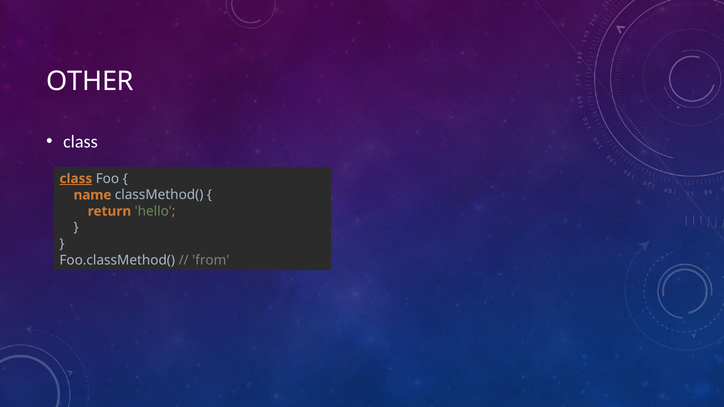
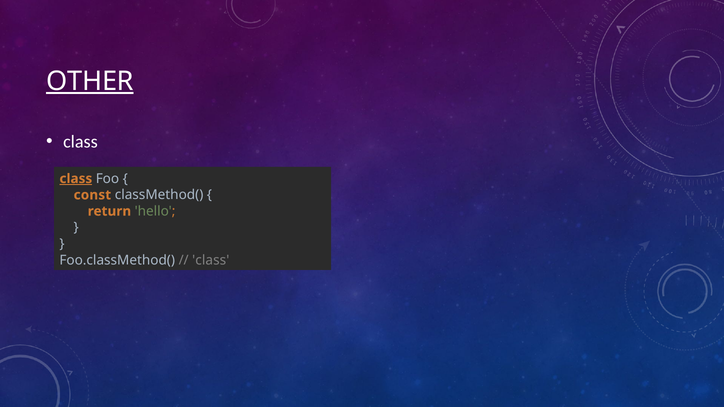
OTHER underline: none -> present
name: name -> const
from at (211, 260): from -> class
